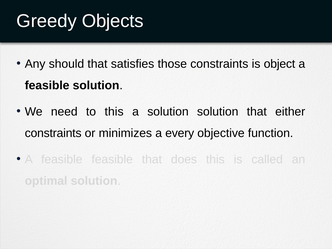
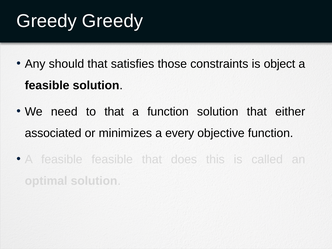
Greedy Objects: Objects -> Greedy
to this: this -> that
a solution: solution -> function
constraints at (53, 133): constraints -> associated
